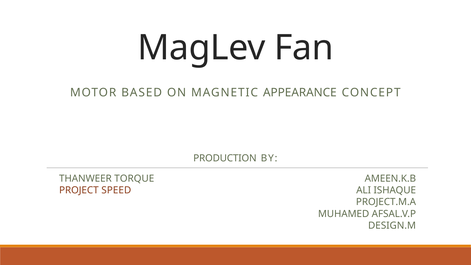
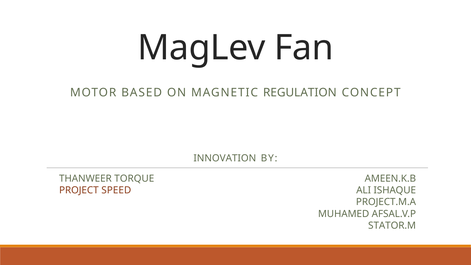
APPEARANCE: APPEARANCE -> REGULATION
PRODUCTION: PRODUCTION -> INNOVATION
DESIGN.M: DESIGN.M -> STATOR.M
